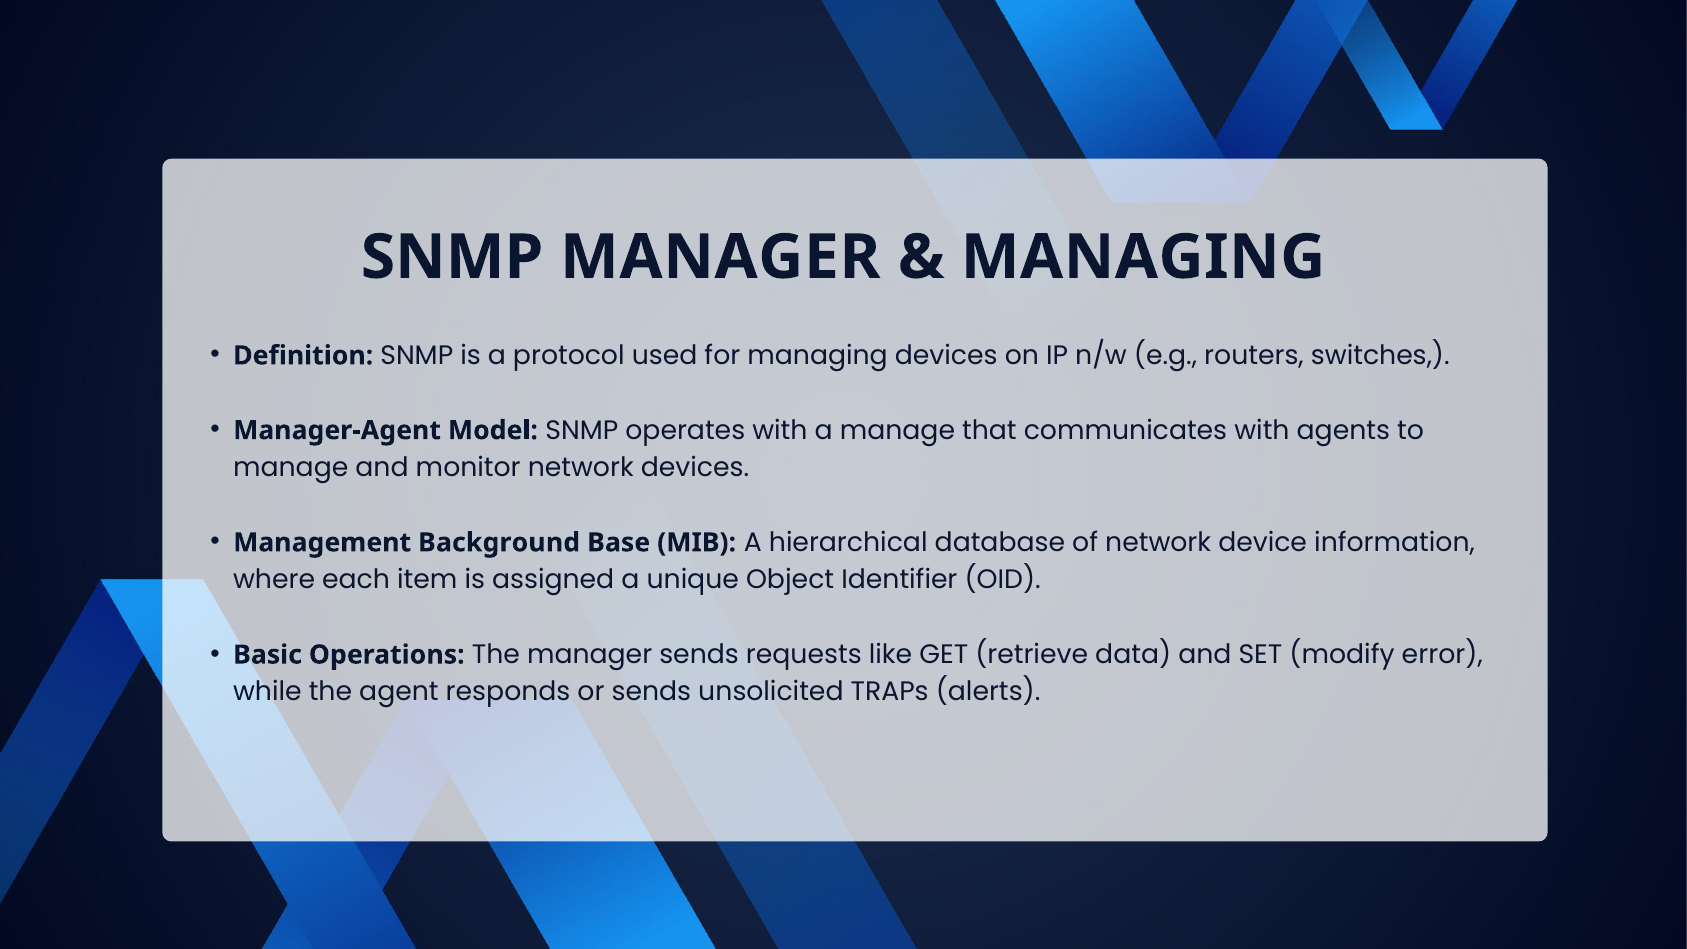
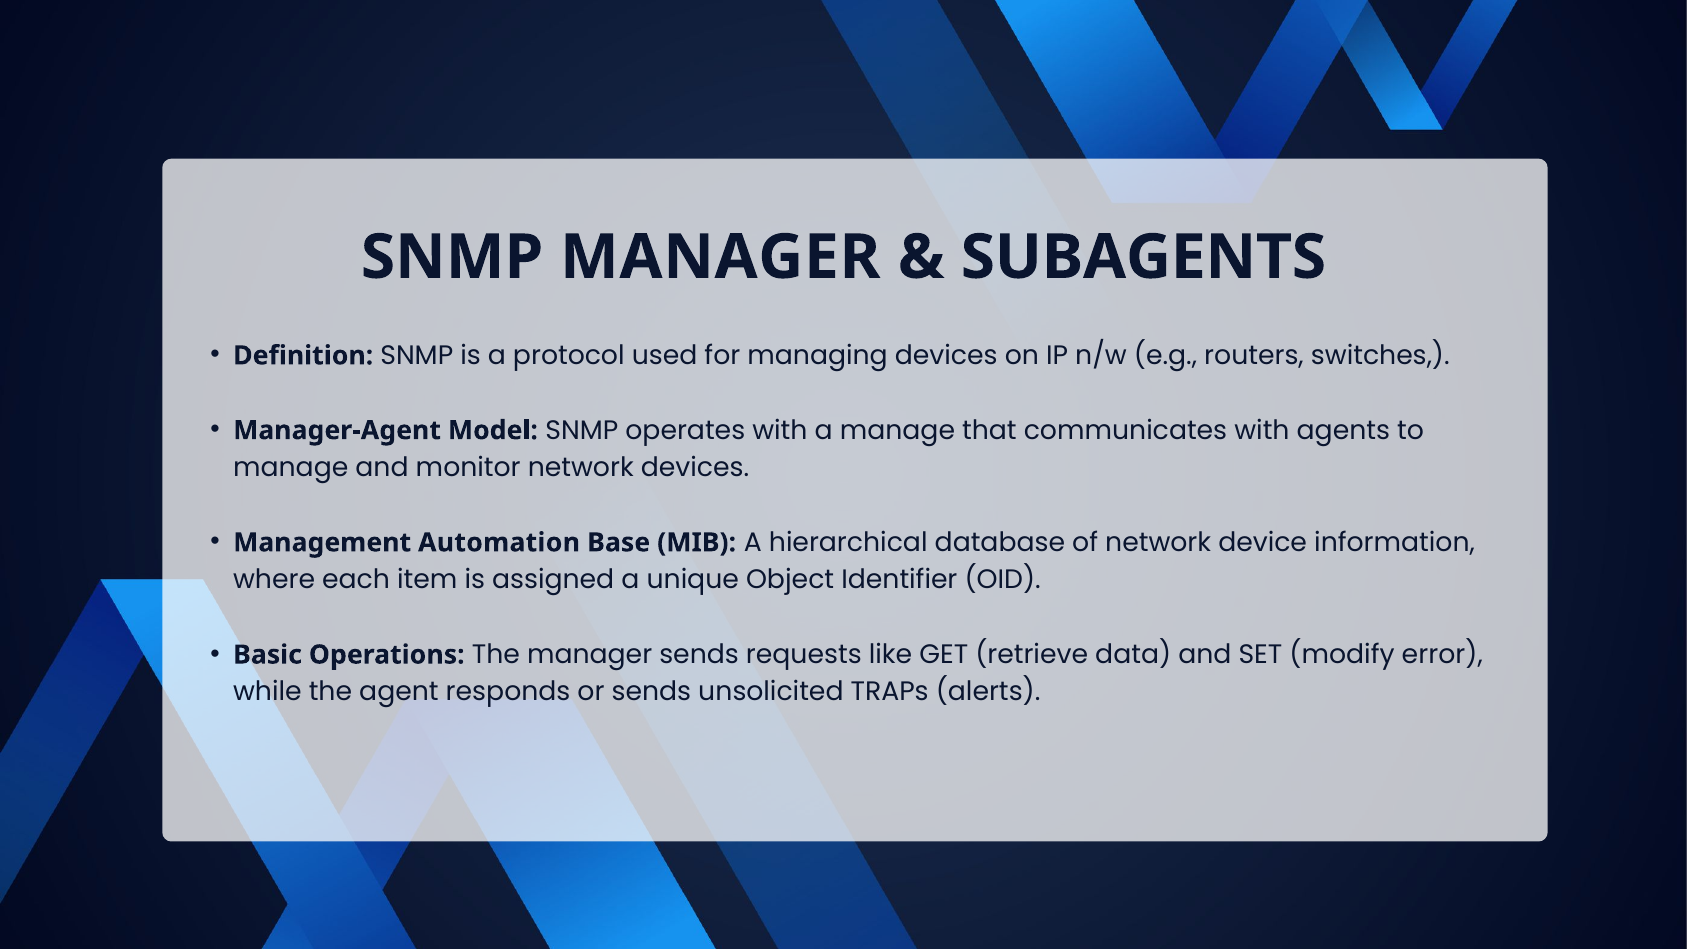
MANAGING at (1143, 257): MANAGING -> SUBAGENTS
Background: Background -> Automation
